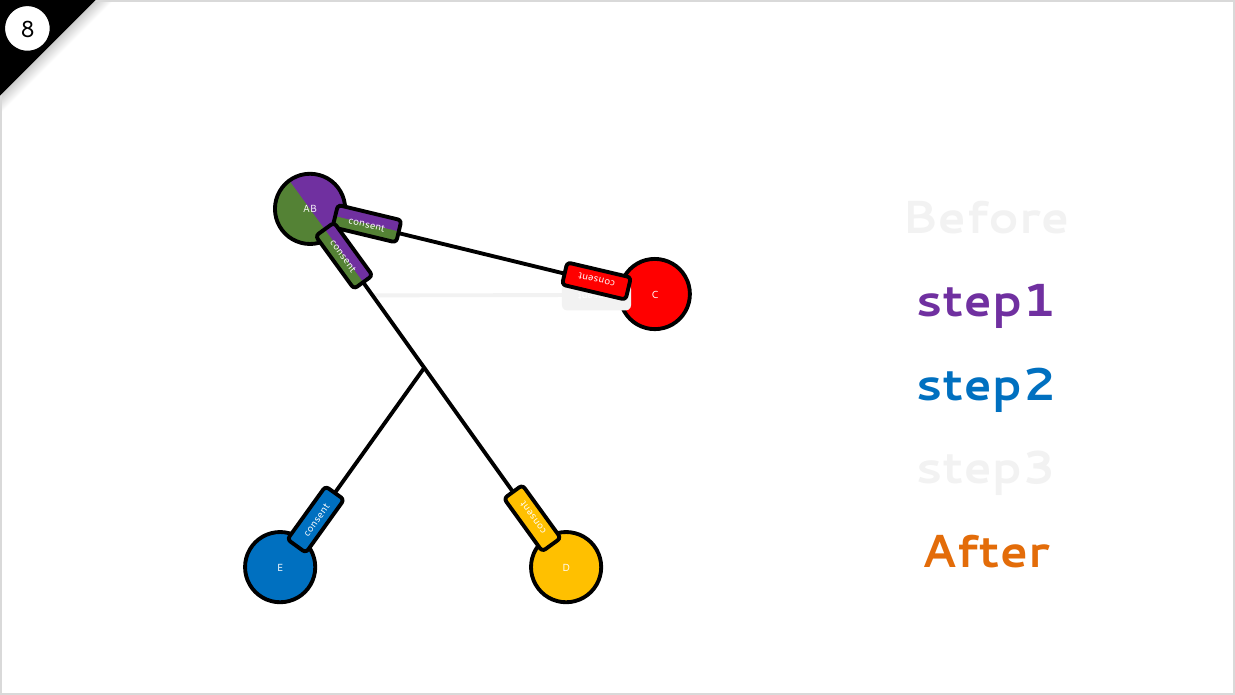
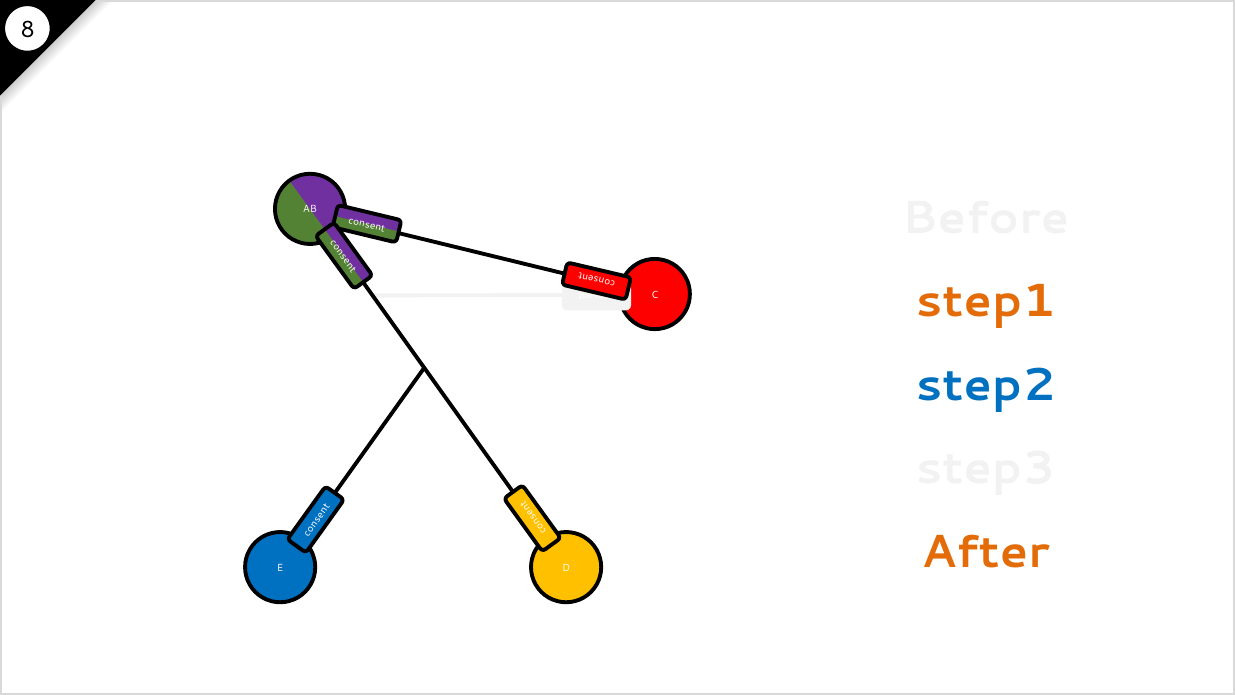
step1 colour: purple -> orange
